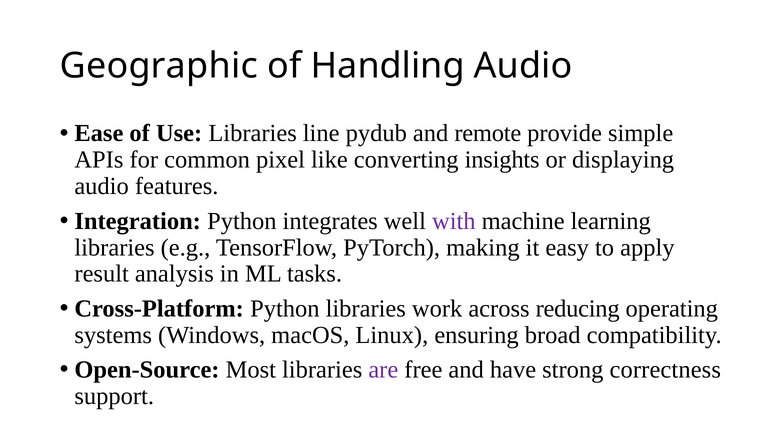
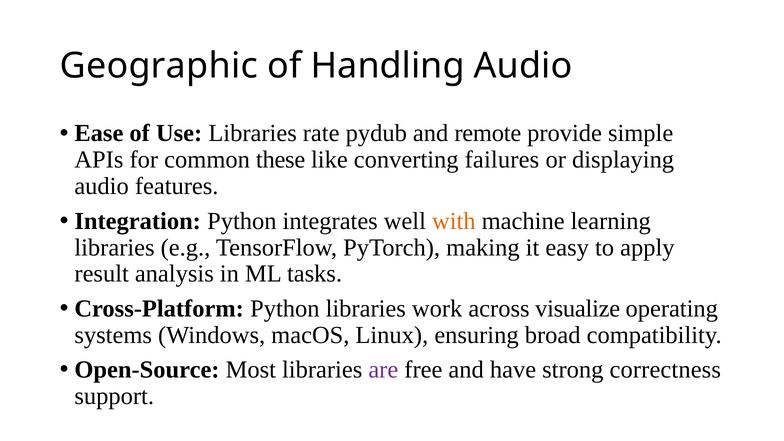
line: line -> rate
pixel: pixel -> these
insights: insights -> failures
with colour: purple -> orange
reducing: reducing -> visualize
